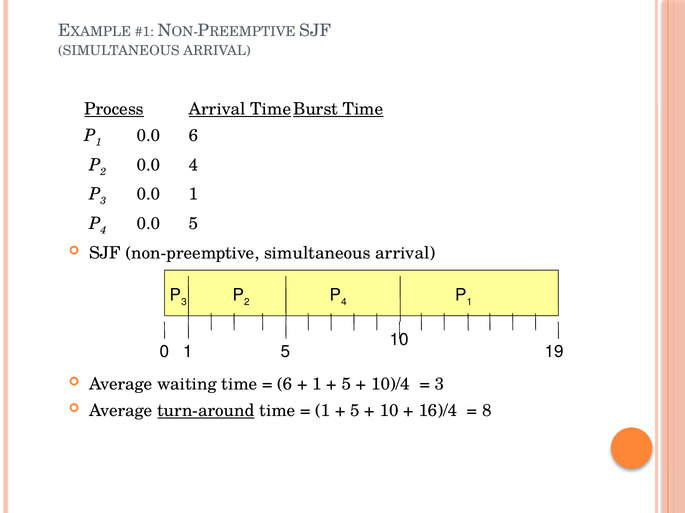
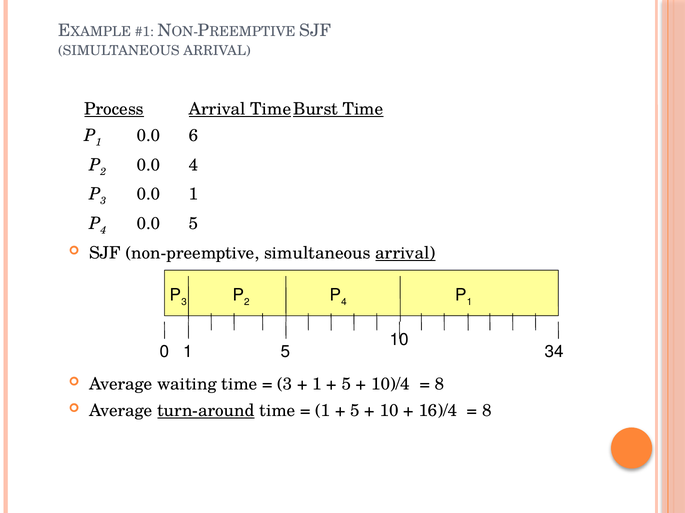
arrival at (405, 253) underline: none -> present
19: 19 -> 34
6 at (285, 385): 6 -> 3
3 at (439, 385): 3 -> 8
